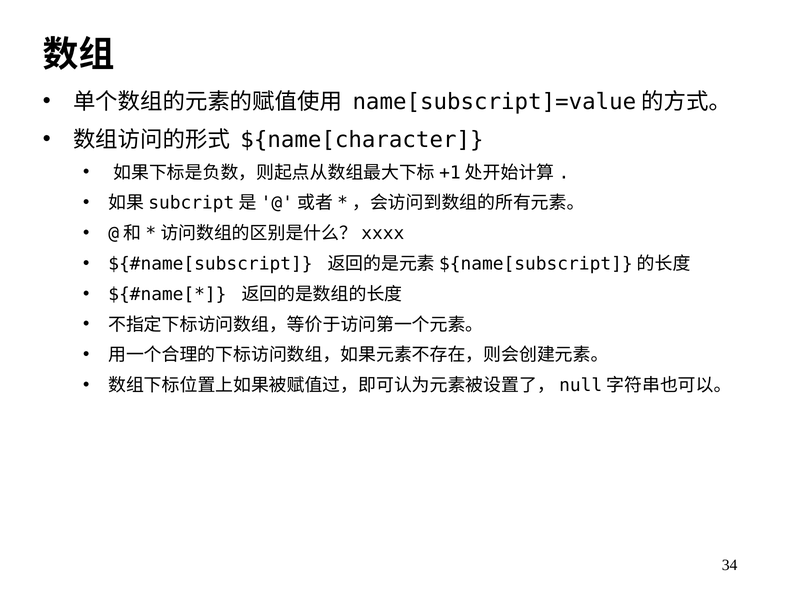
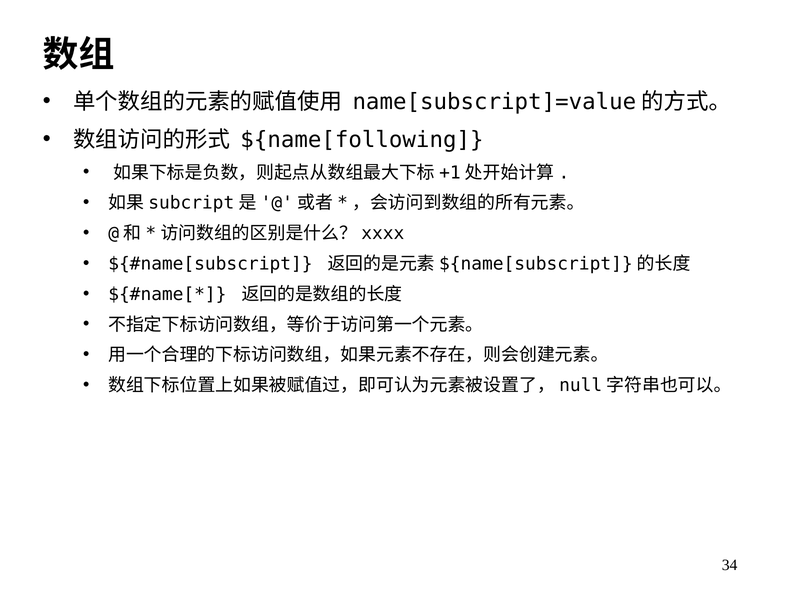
${name[character: ${name[character -> ${name[following
